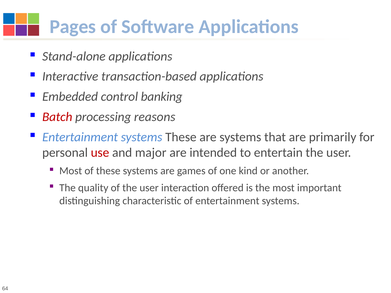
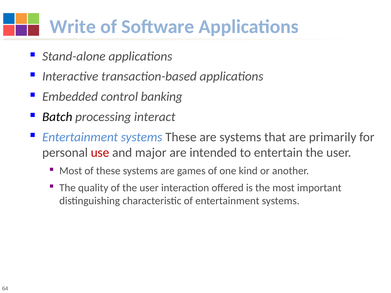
Pages: Pages -> Write
Batch colour: red -> black
reasons: reasons -> interact
